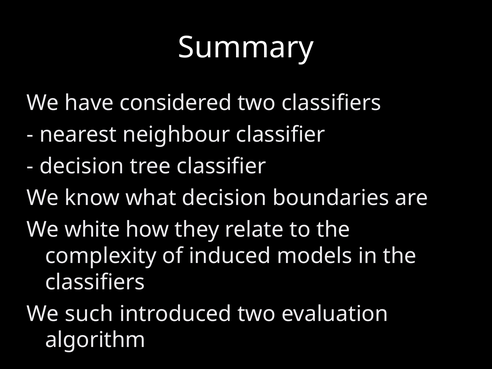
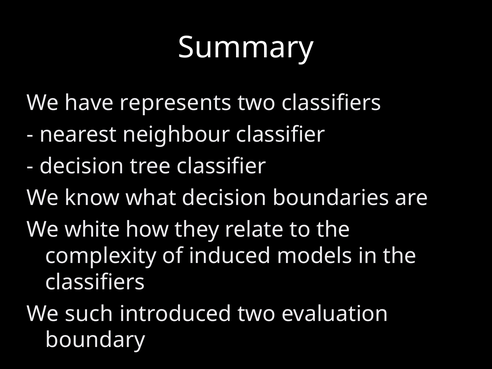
considered: considered -> represents
algorithm: algorithm -> boundary
